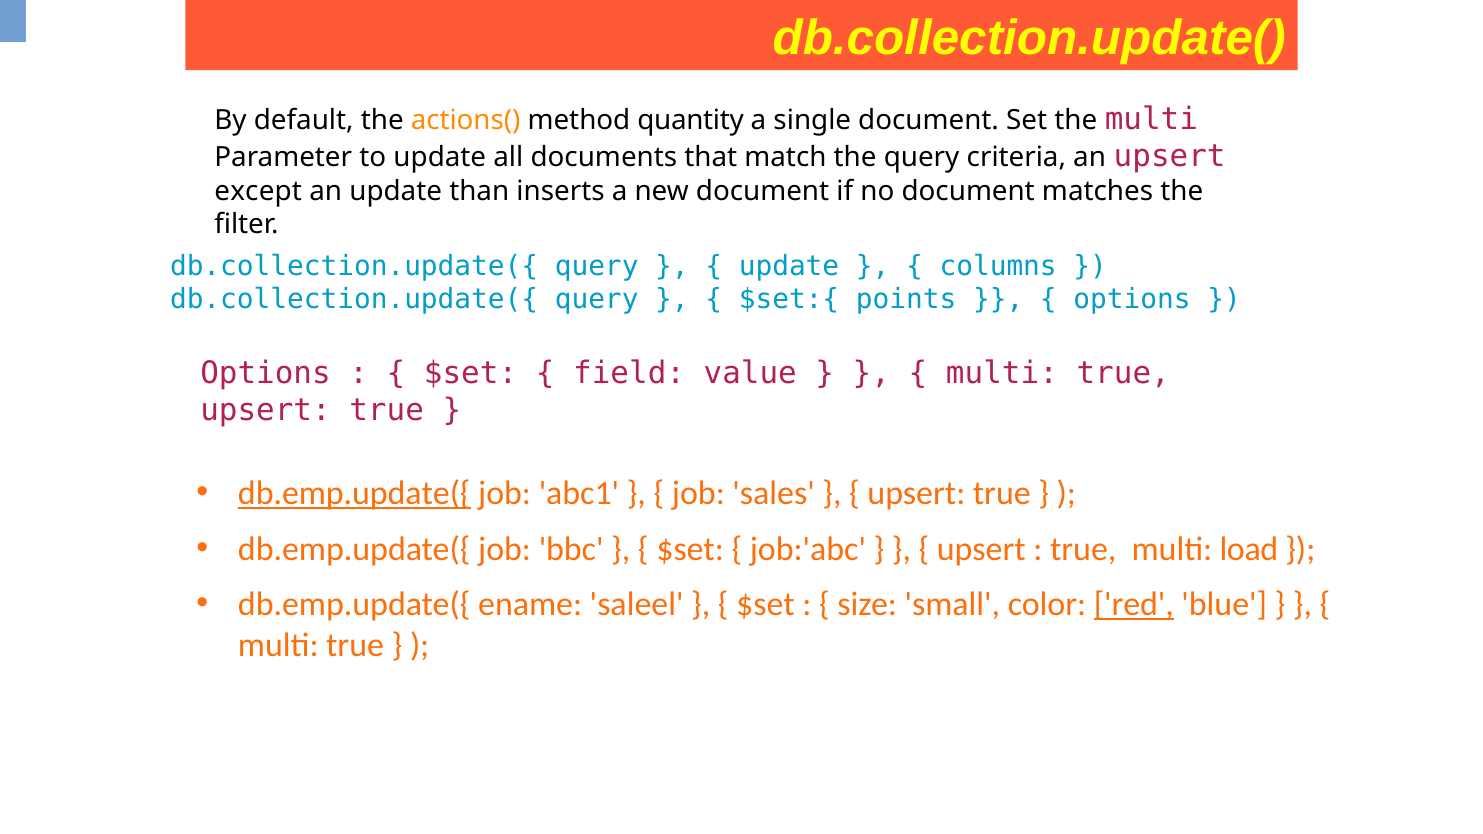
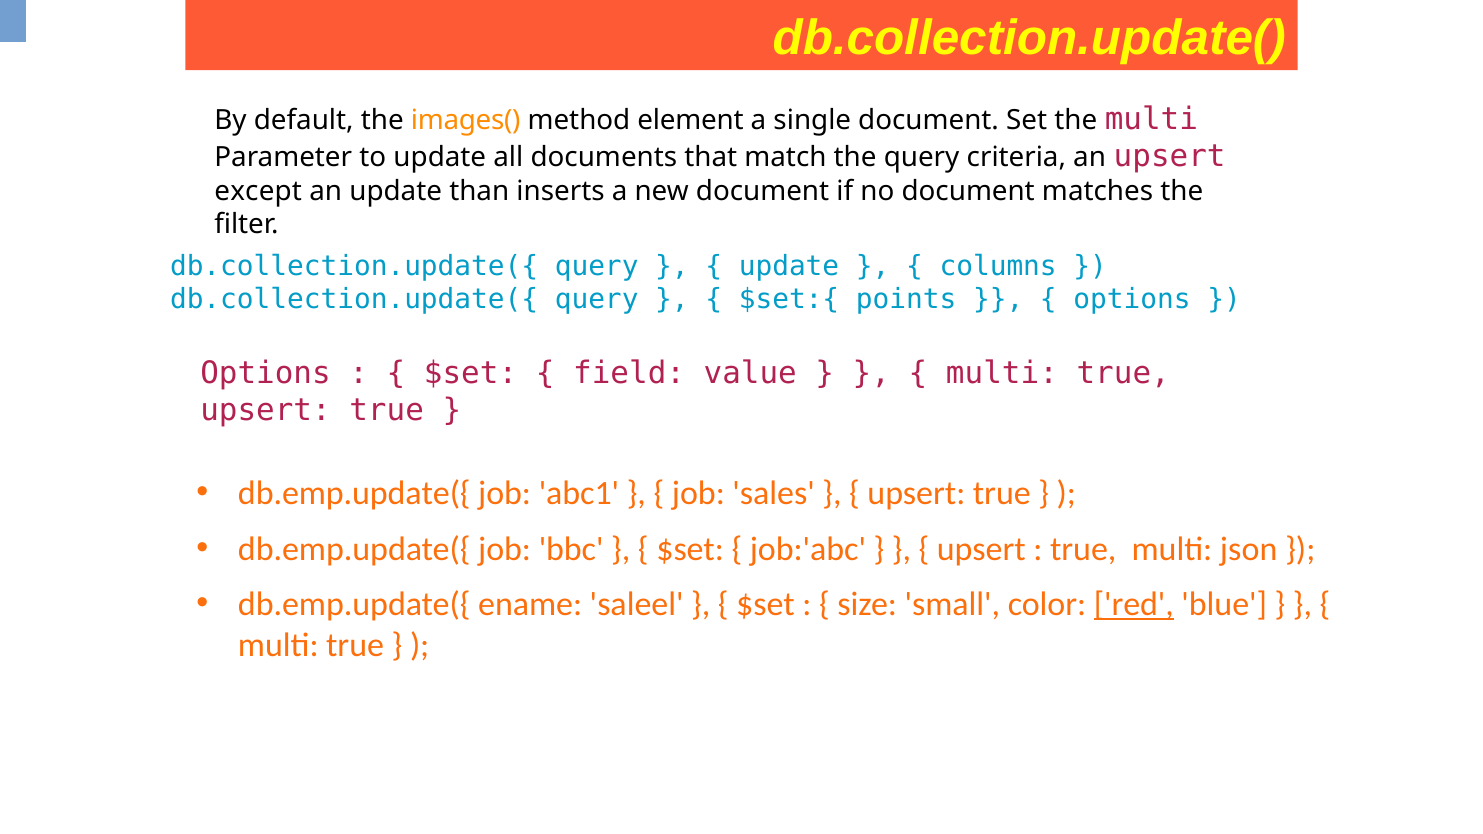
actions(: actions( -> images(
quantity: quantity -> element
db.emp.update({ at (354, 493) underline: present -> none
load: load -> json
